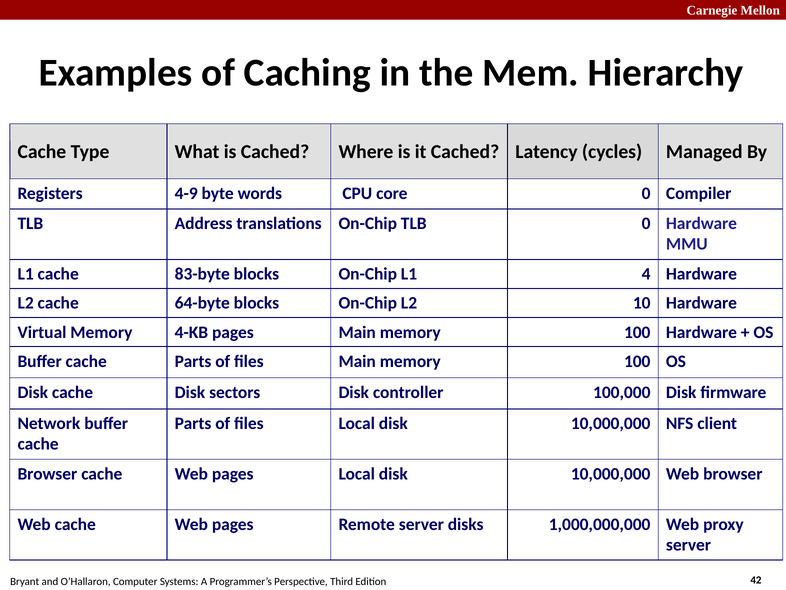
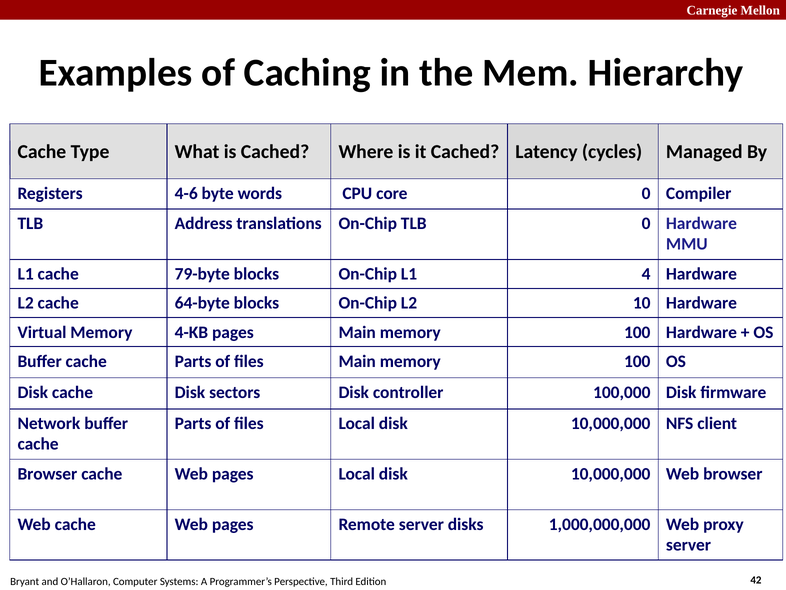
4-9: 4-9 -> 4-6
83-byte: 83-byte -> 79-byte
